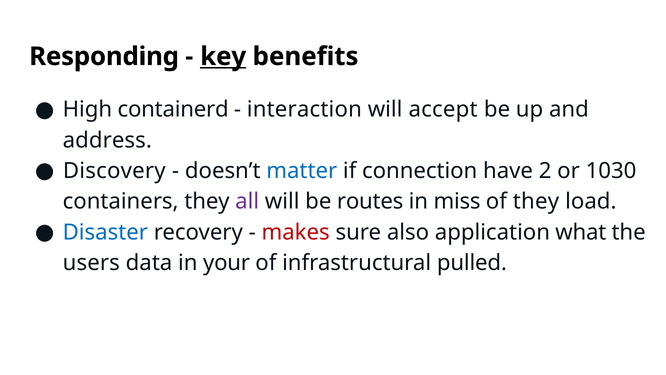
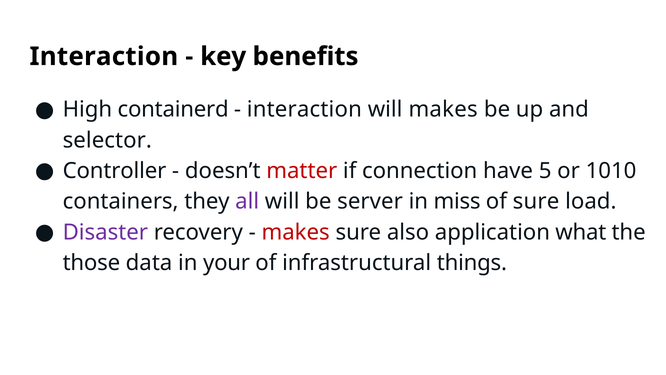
Responding at (104, 56): Responding -> Interaction
key underline: present -> none
will accept: accept -> makes
address: address -> selector
Discovery: Discovery -> Controller
matter colour: blue -> red
2: 2 -> 5
1030: 1030 -> 1010
routes: routes -> server
of they: they -> sure
Disaster colour: blue -> purple
users: users -> those
pulled: pulled -> things
